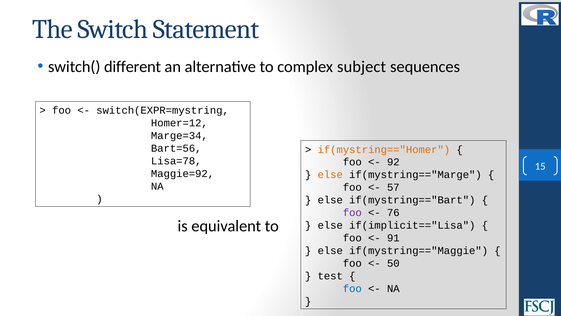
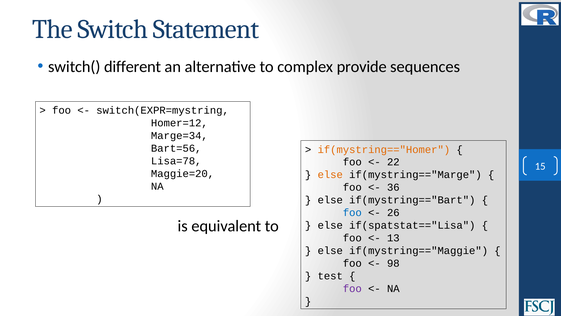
subject: subject -> provide
92: 92 -> 22
Maggie=92: Maggie=92 -> Maggie=20
57: 57 -> 36
foo at (352, 212) colour: purple -> blue
76: 76 -> 26
if(implicit=="Lisa: if(implicit=="Lisa -> if(spatstat=="Lisa
91: 91 -> 13
50: 50 -> 98
foo at (352, 288) colour: blue -> purple
